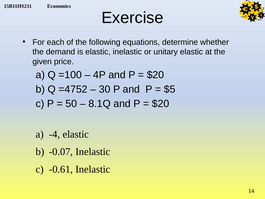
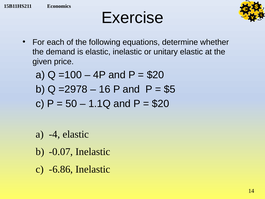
=4752: =4752 -> =2978
30: 30 -> 16
8.1Q: 8.1Q -> 1.1Q
-0.61: -0.61 -> -6.86
